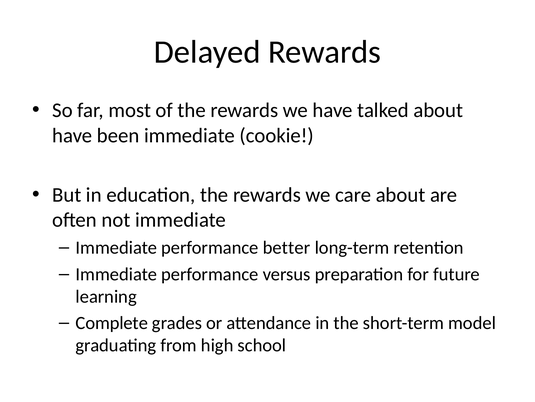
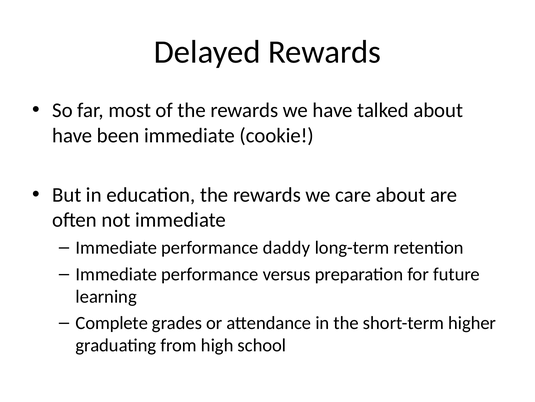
better: better -> daddy
model: model -> higher
